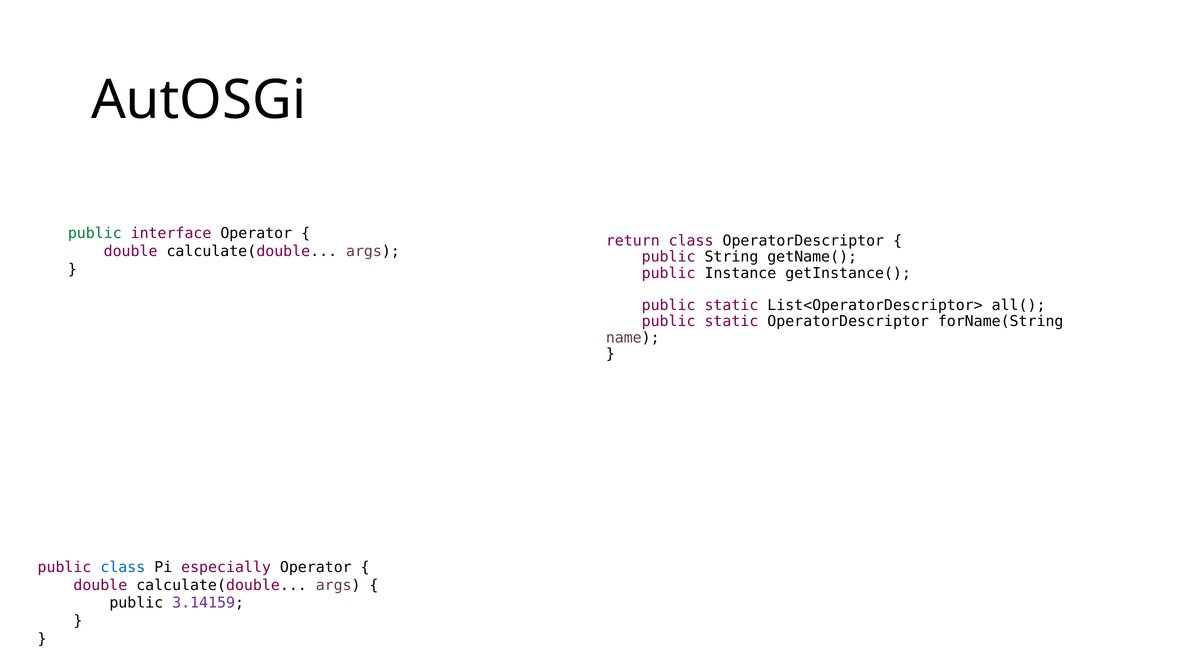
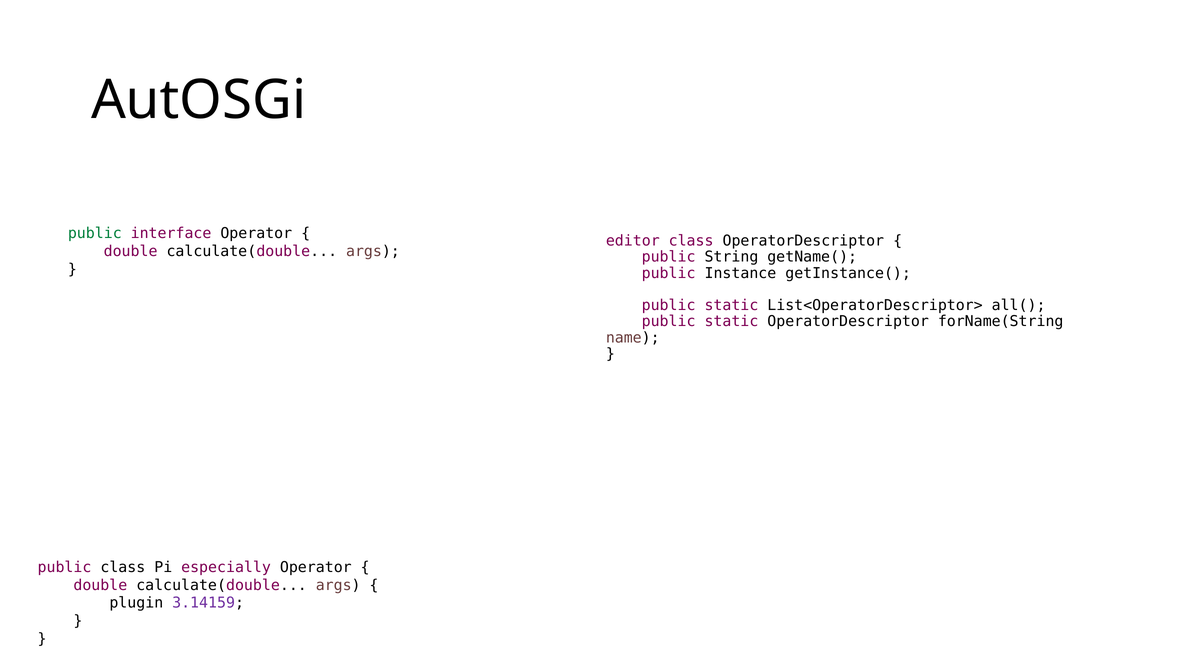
return: return -> editor
class at (123, 567) colour: blue -> black
public at (136, 603): public -> plugin
